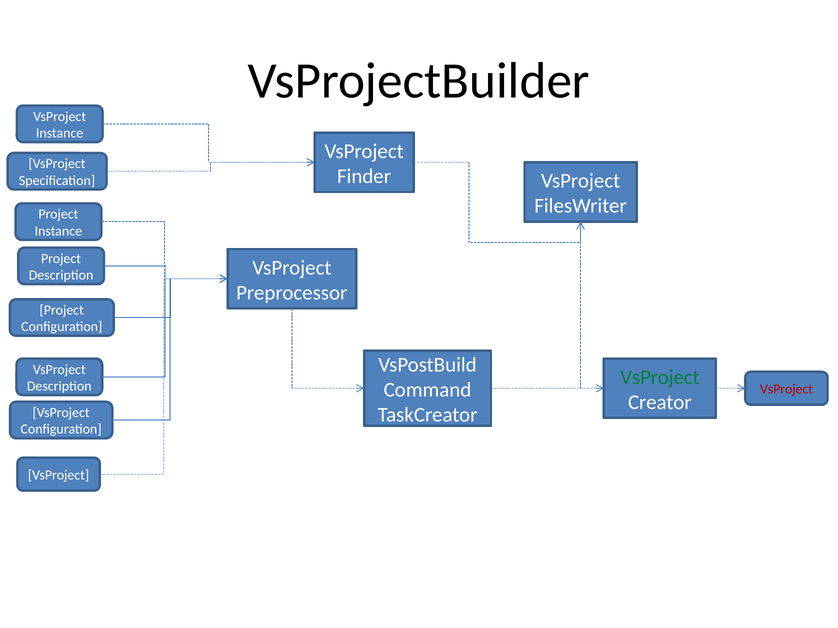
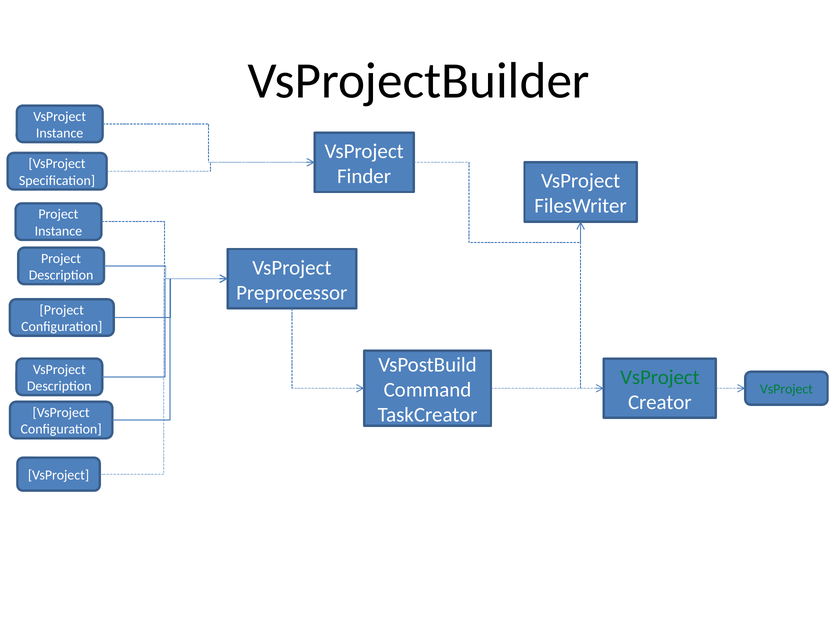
VsProject at (786, 390) colour: red -> green
